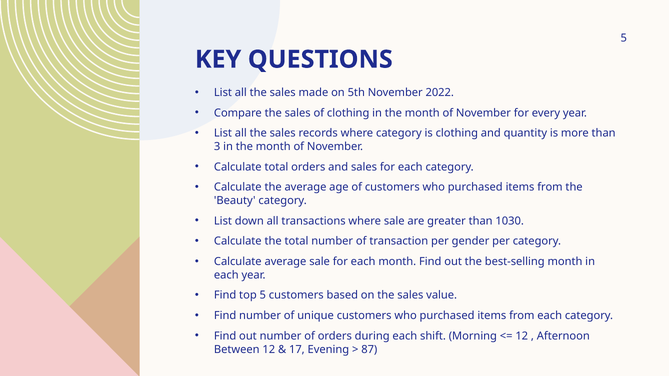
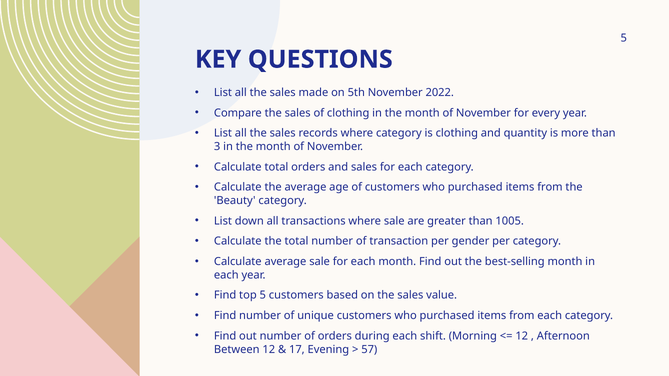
1030: 1030 -> 1005
87: 87 -> 57
